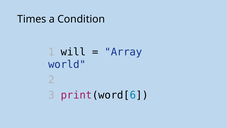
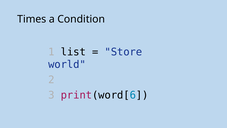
will: will -> list
Array: Array -> Store
